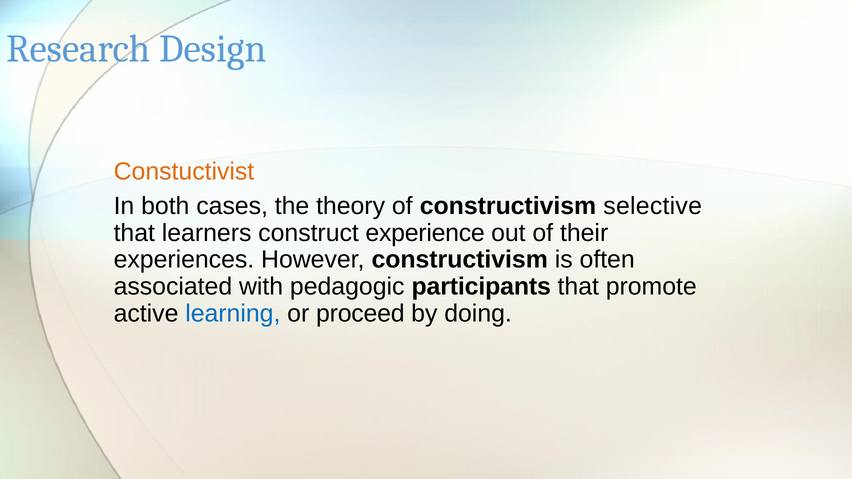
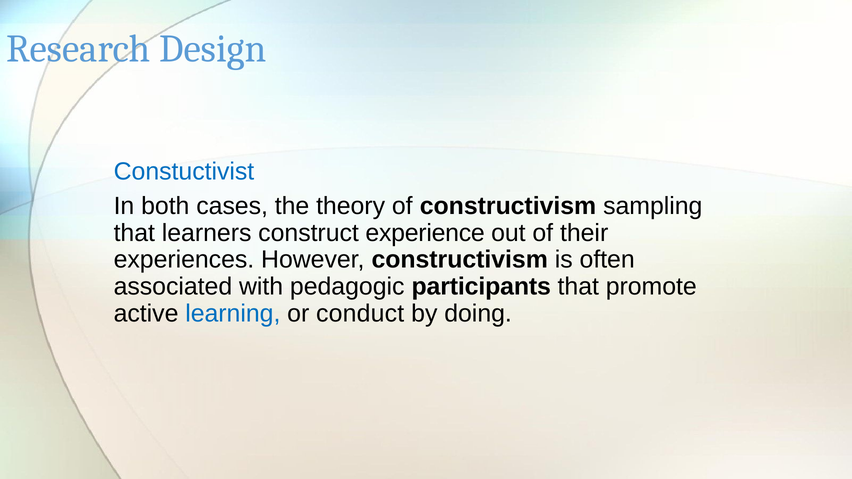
Constuctivist colour: orange -> blue
selective: selective -> sampling
proceed: proceed -> conduct
